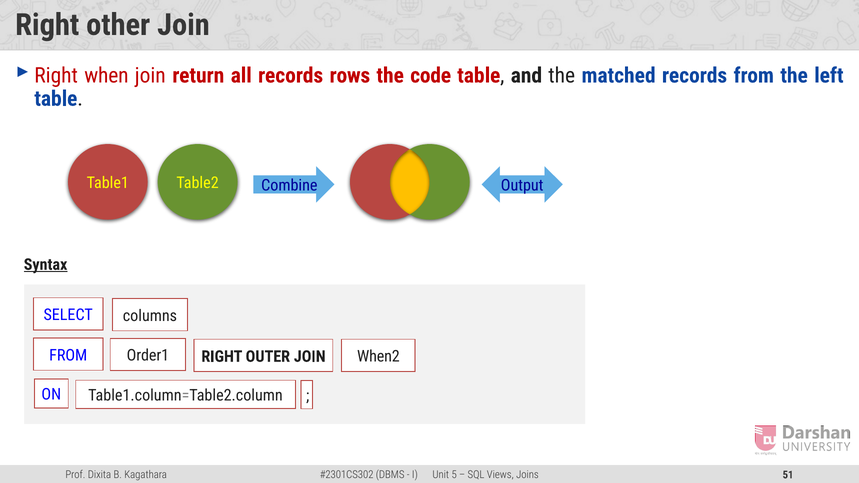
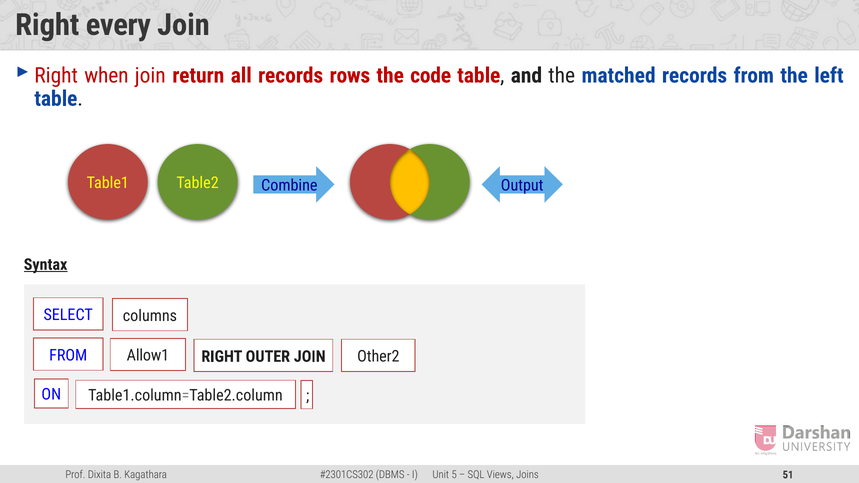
other: other -> every
Order1: Order1 -> Allow1
When2: When2 -> Other2
